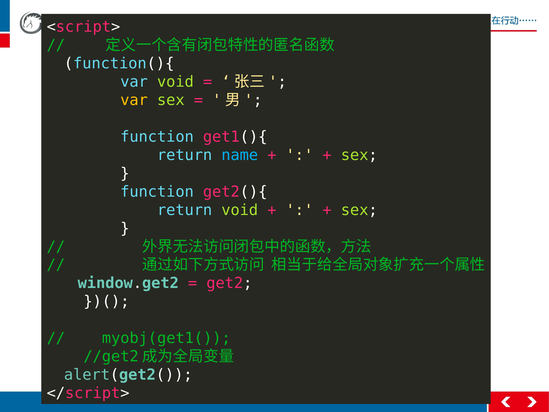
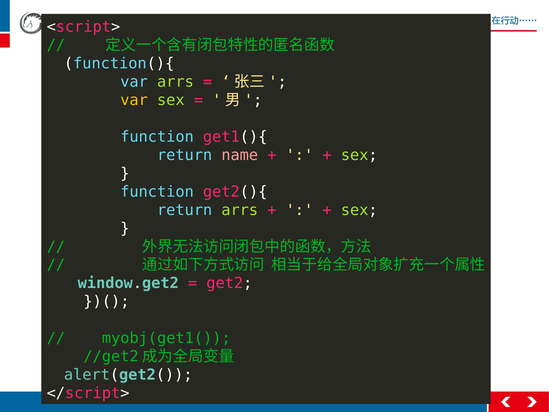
var void: void -> arrs
name colour: light blue -> pink
return void: void -> arrs
